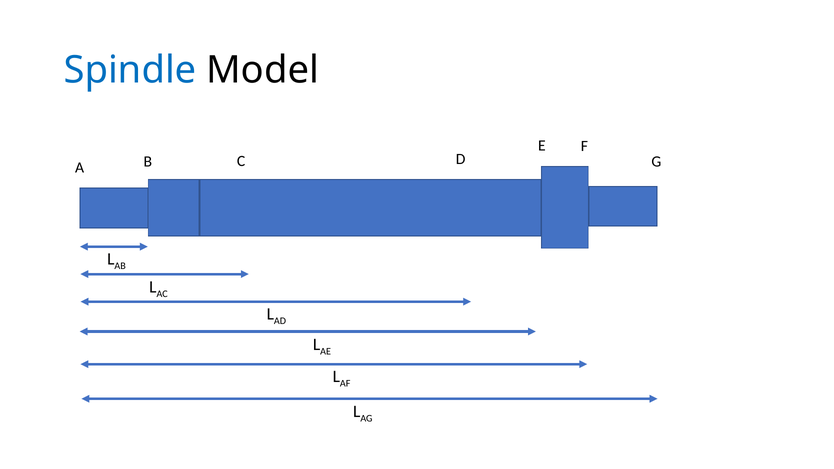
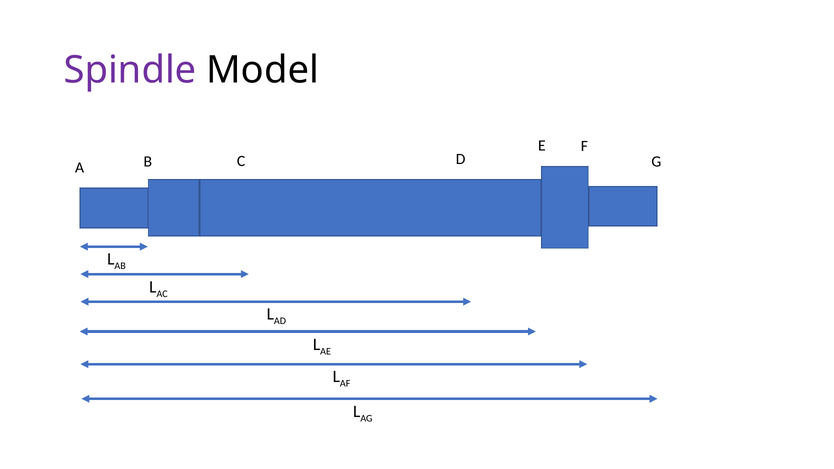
Spindle colour: blue -> purple
